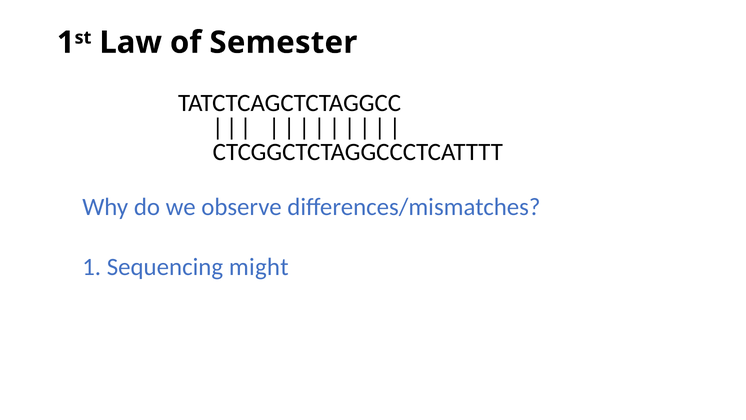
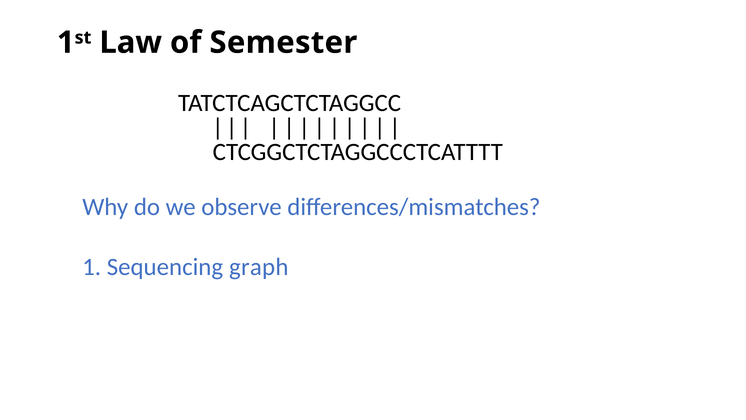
might: might -> graph
